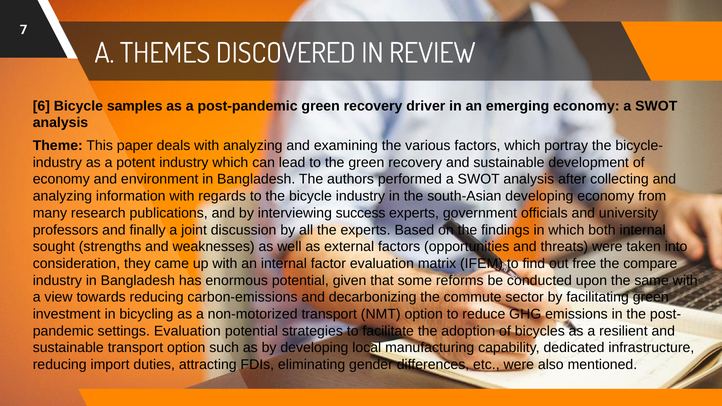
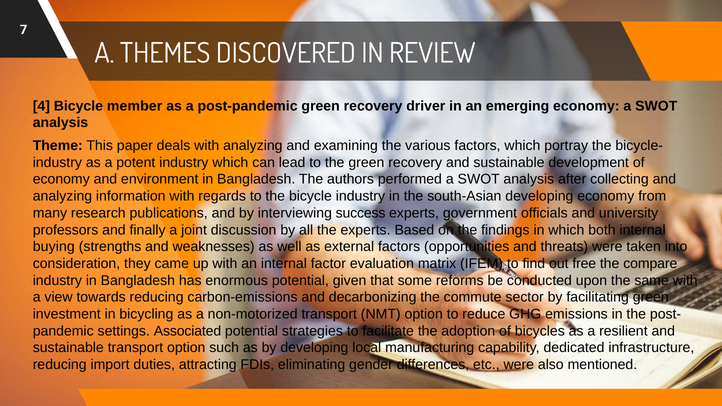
6: 6 -> 4
samples: samples -> member
sought: sought -> buying
settings Evaluation: Evaluation -> Associated
